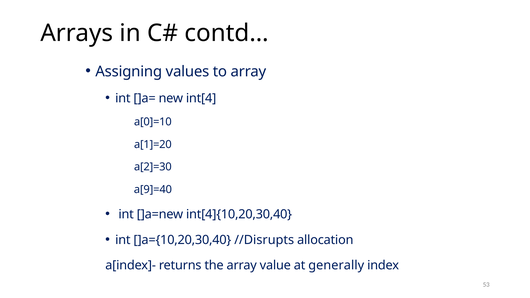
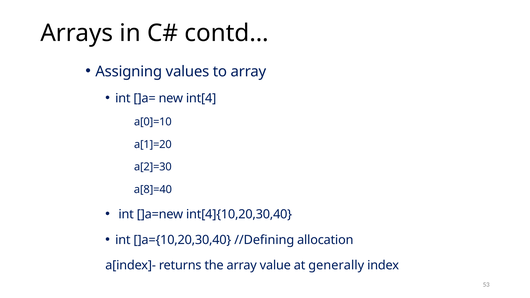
a[9]=40: a[9]=40 -> a[8]=40
//Disrupts: //Disrupts -> //Defining
